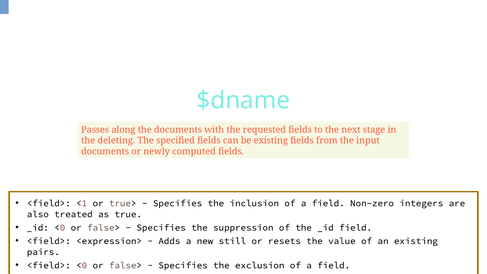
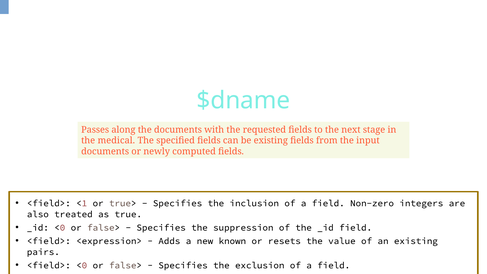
deleting: deleting -> medical
still: still -> known
